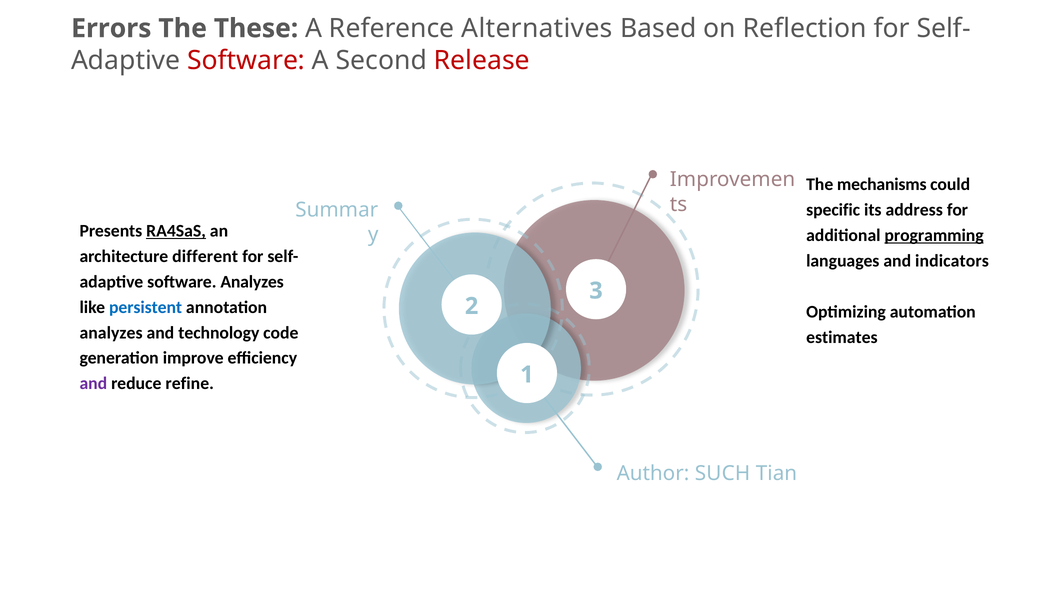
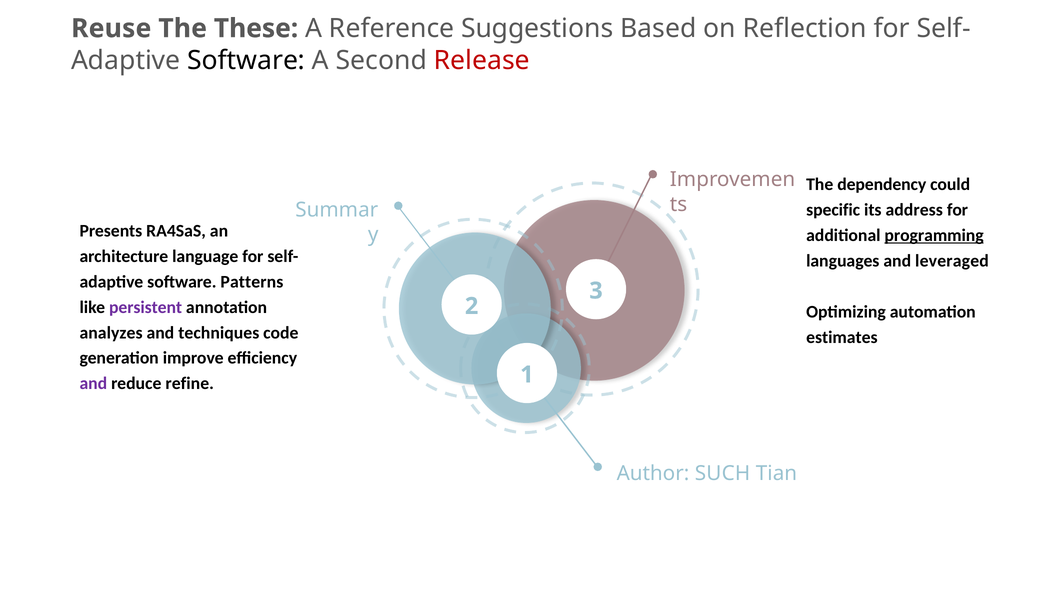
Errors: Errors -> Reuse
Alternatives: Alternatives -> Suggestions
Software at (246, 60) colour: red -> black
mechanisms: mechanisms -> dependency
RA4SaS underline: present -> none
different: different -> language
indicators: indicators -> leveraged
software Analyzes: Analyzes -> Patterns
persistent colour: blue -> purple
technology: technology -> techniques
